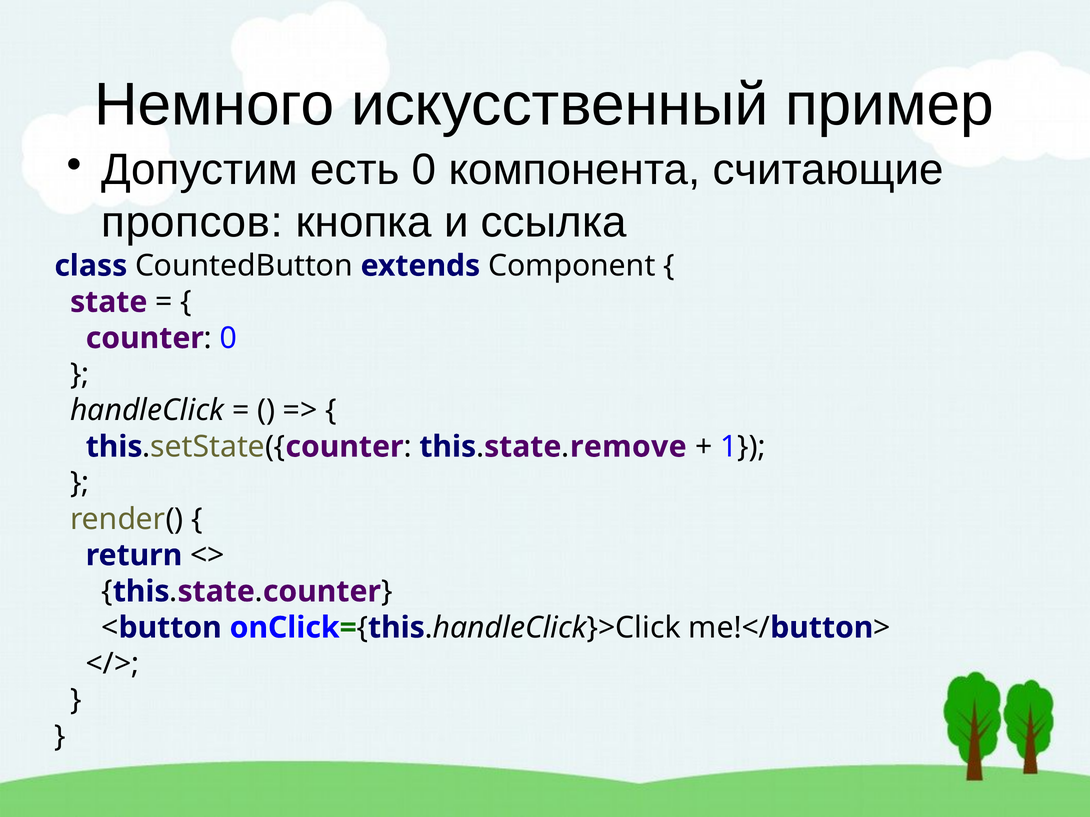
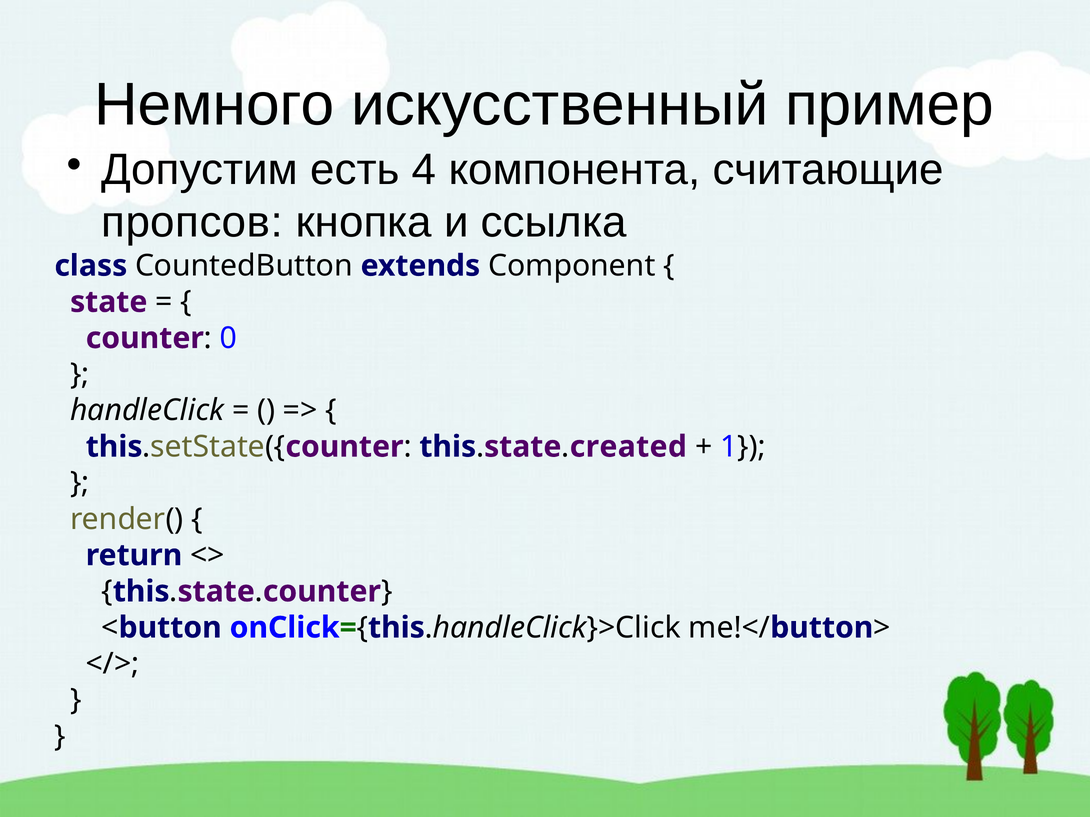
есть 0: 0 -> 4
remove: remove -> created
